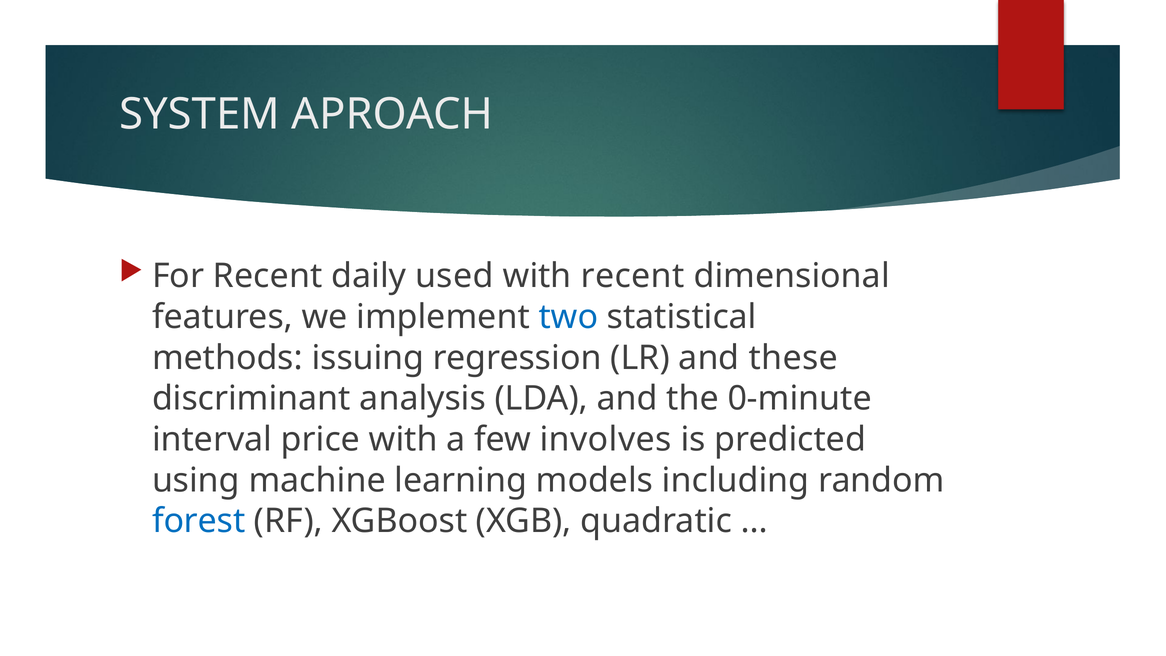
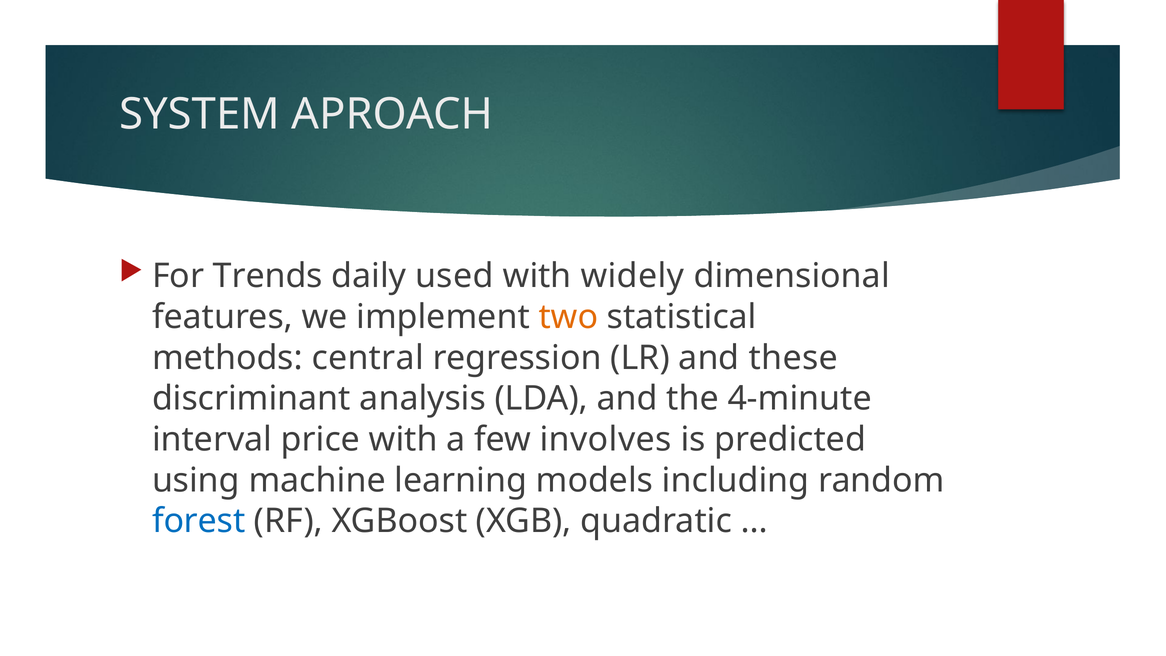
For Recent: Recent -> Trends
with recent: recent -> widely
two colour: blue -> orange
issuing: issuing -> central
0-minute: 0-minute -> 4-minute
